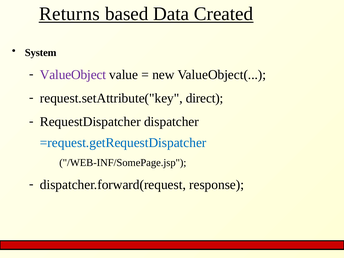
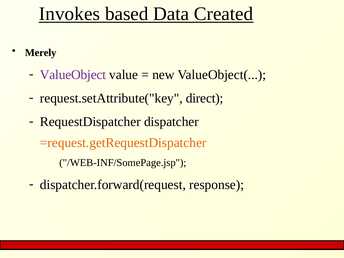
Returns: Returns -> Invokes
System: System -> Merely
=request.getRequestDispatcher colour: blue -> orange
